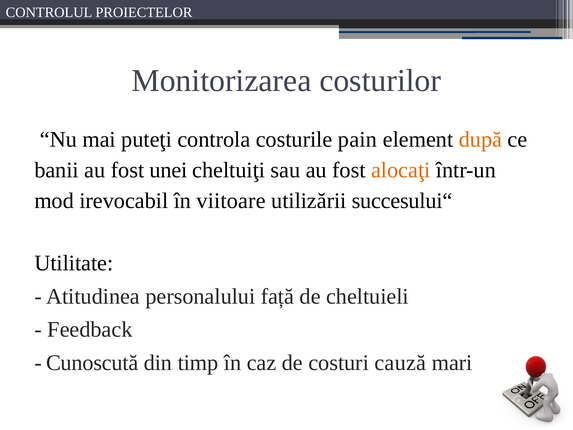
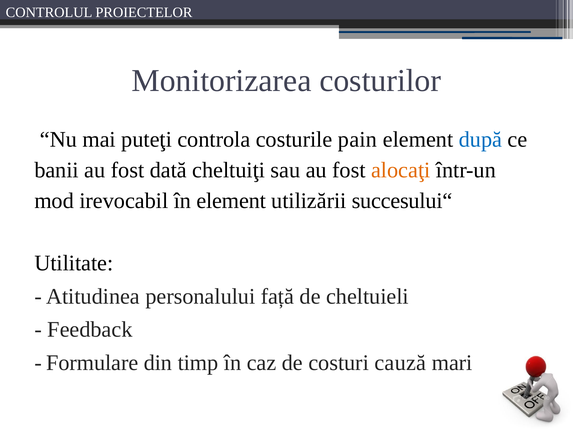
după colour: orange -> blue
unei: unei -> dată
în viitoare: viitoare -> element
Cunoscută: Cunoscută -> Formulare
